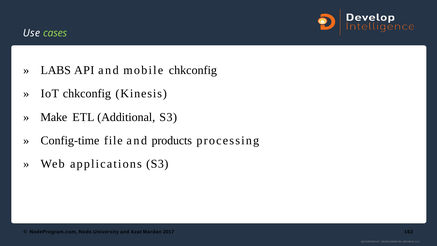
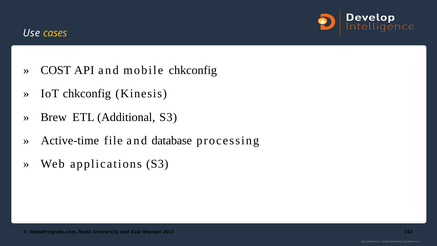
cases colour: light green -> yellow
LABS: LABS -> COST
Make: Make -> Brew
Config-time: Config-time -> Active-time
products: products -> database
